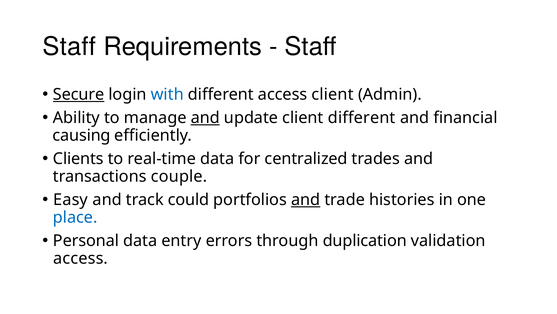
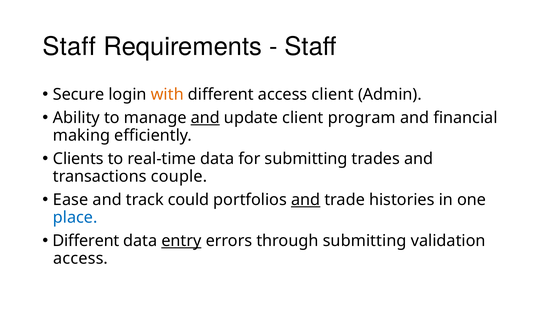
Secure underline: present -> none
with colour: blue -> orange
client different: different -> program
causing: causing -> making
for centralized: centralized -> submitting
Easy: Easy -> Ease
Personal at (86, 240): Personal -> Different
entry underline: none -> present
through duplication: duplication -> submitting
